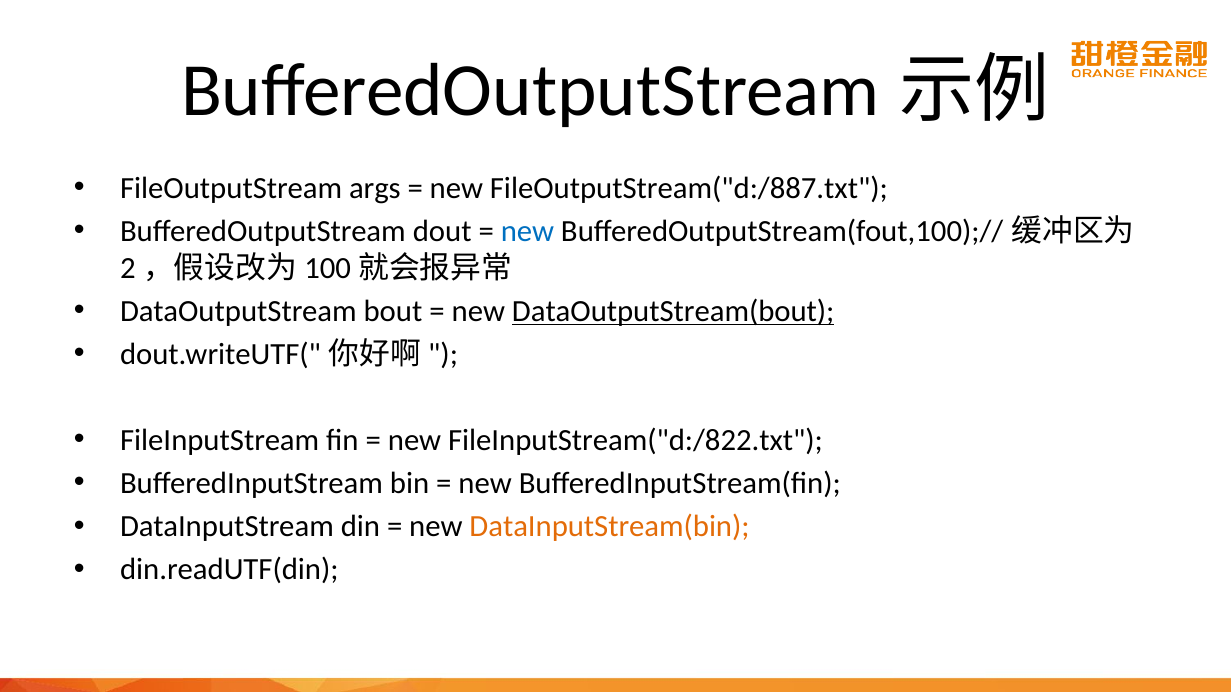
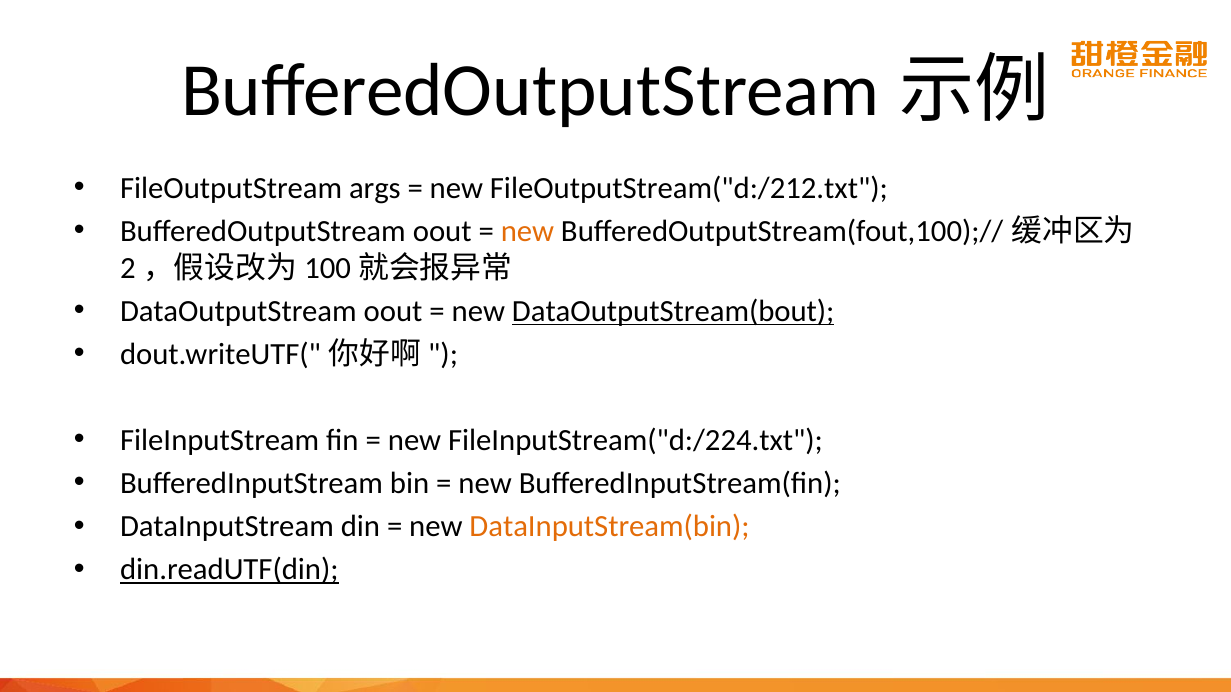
FileOutputStream("d:/887.txt: FileOutputStream("d:/887.txt -> FileOutputStream("d:/212.txt
BufferedOutputStream dout: dout -> oout
new at (528, 231) colour: blue -> orange
DataOutputStream bout: bout -> oout
FileInputStream("d:/822.txt: FileInputStream("d:/822.txt -> FileInputStream("d:/224.txt
din.readUTF(din underline: none -> present
